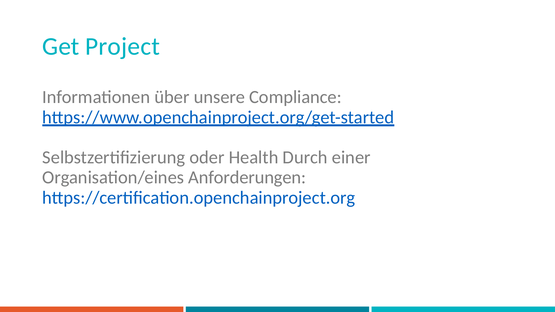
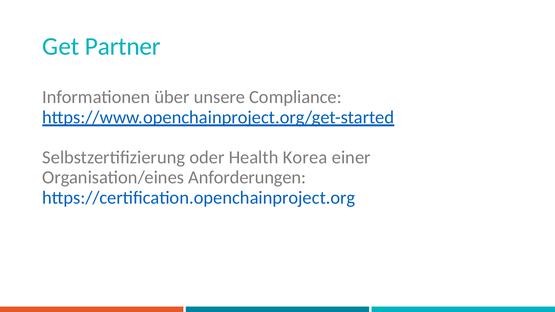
Project: Project -> Partner
Durch: Durch -> Korea
